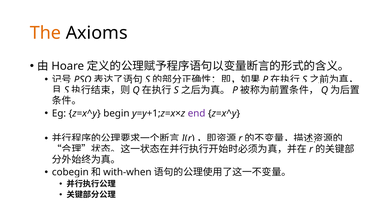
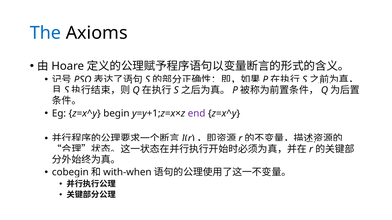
The colour: orange -> blue
